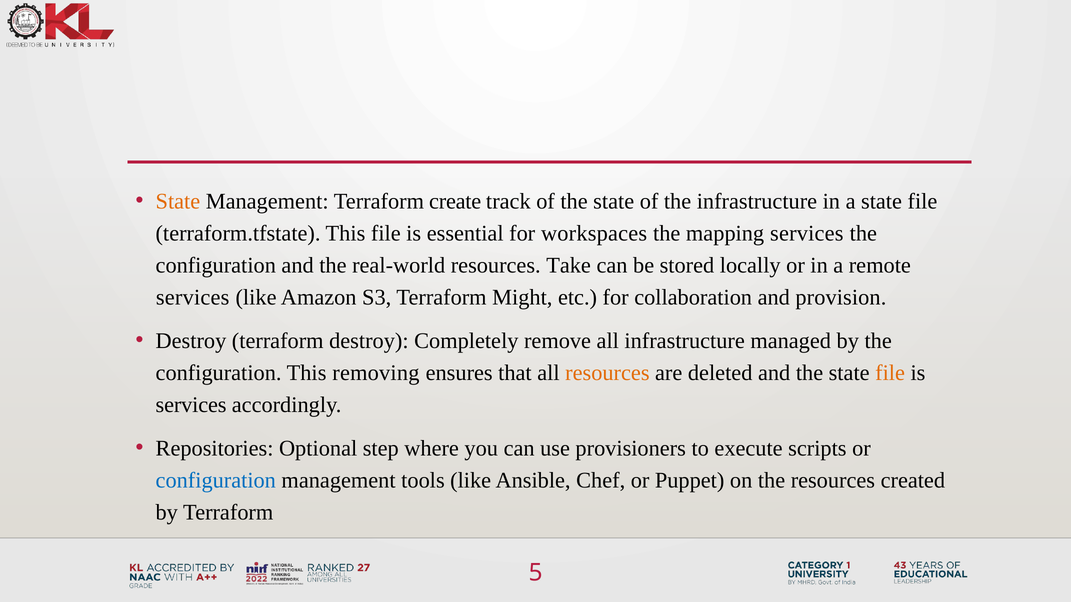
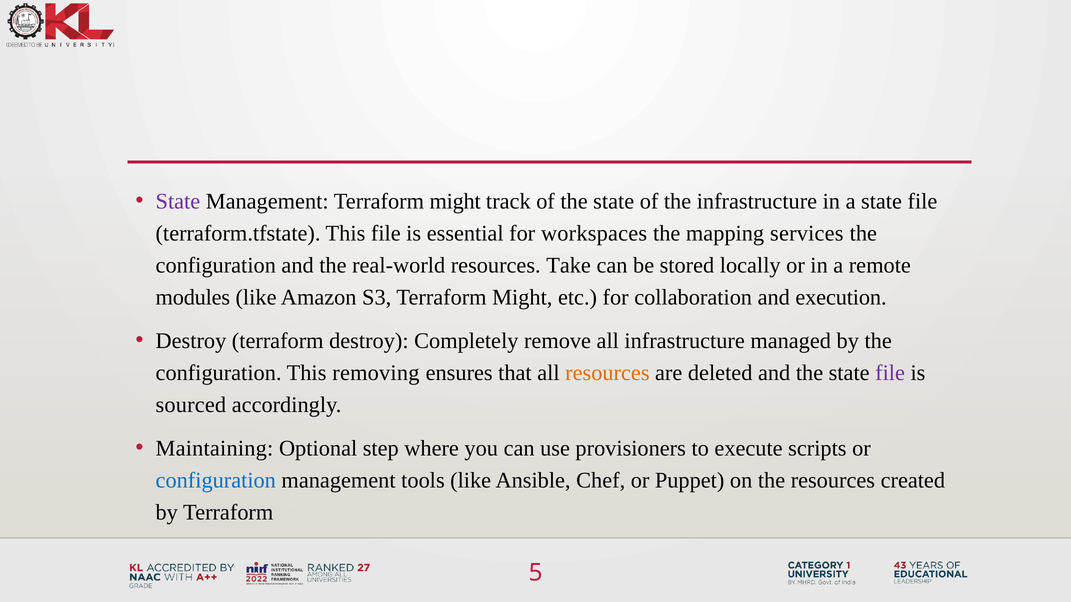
State at (178, 201) colour: orange -> purple
Management Terraform create: create -> might
services at (193, 298): services -> modules
provision: provision -> execution
file at (890, 373) colour: orange -> purple
services at (191, 405): services -> sourced
Repositories: Repositories -> Maintaining
